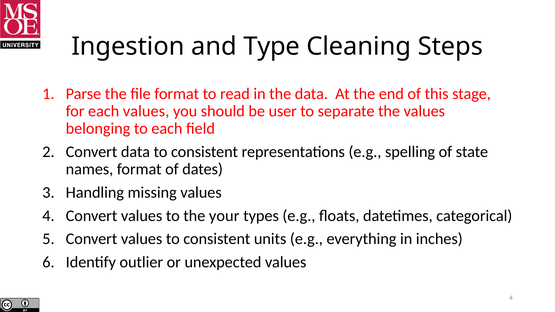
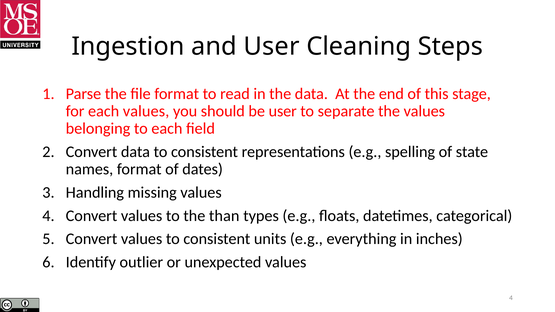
and Type: Type -> User
your: your -> than
